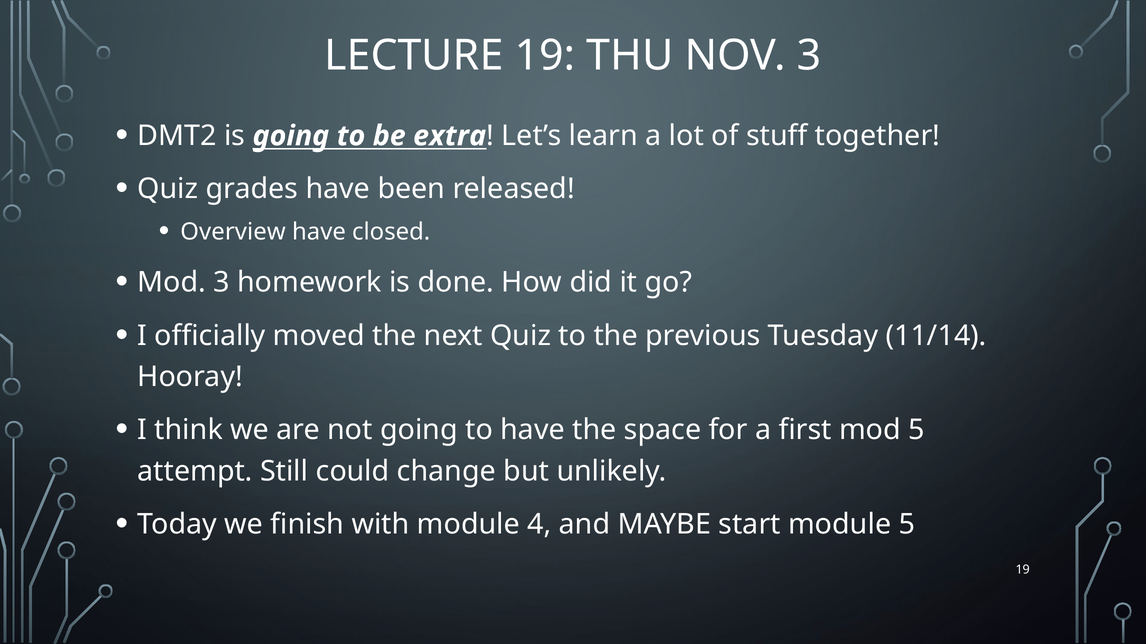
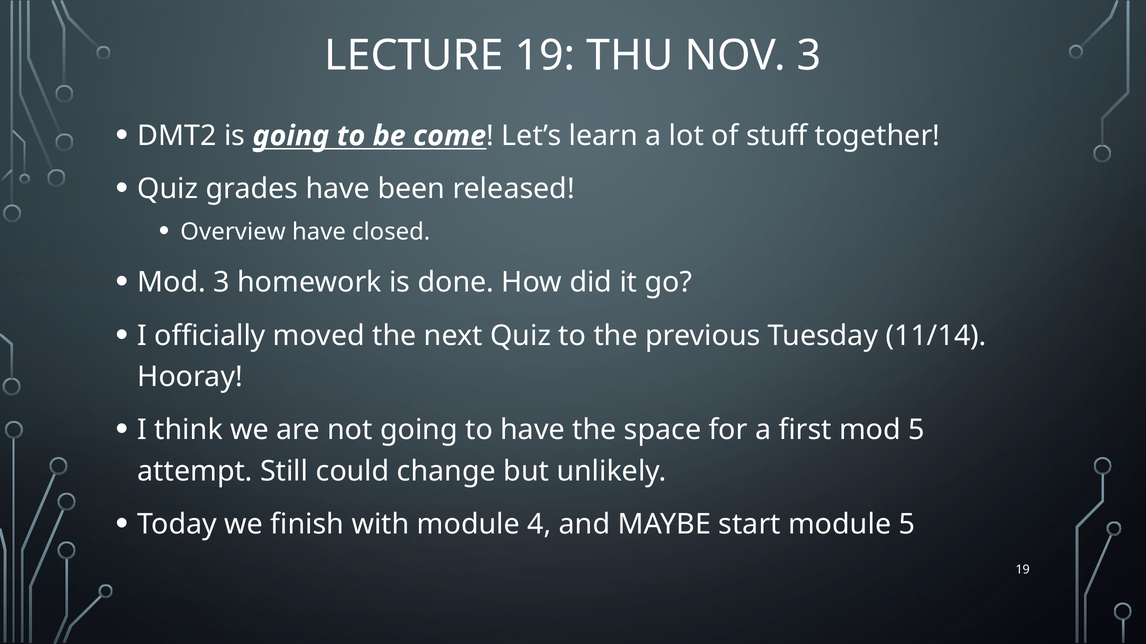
extra: extra -> come
